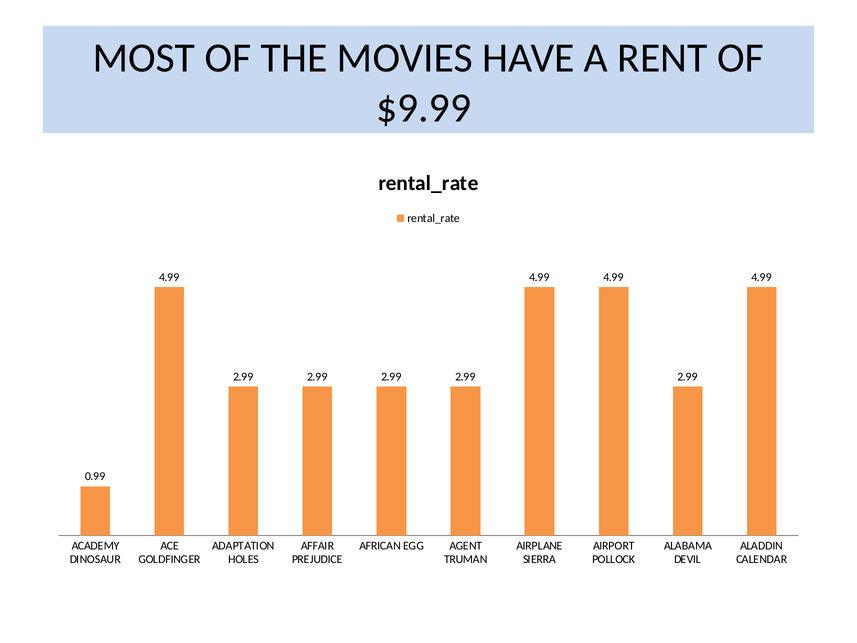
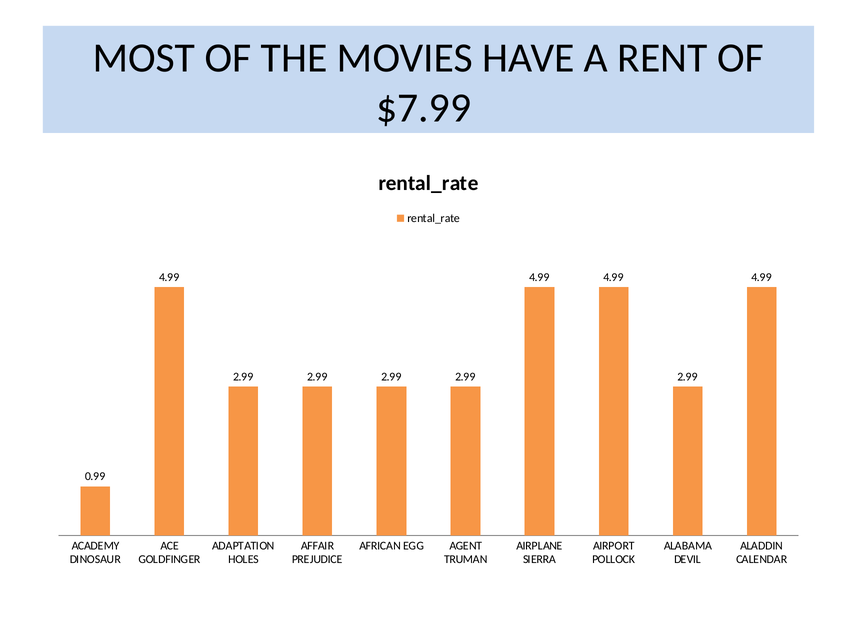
$9.99: $9.99 -> $7.99
